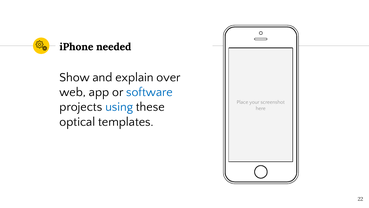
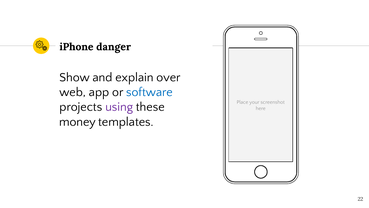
needed: needed -> danger
using colour: blue -> purple
optical: optical -> money
